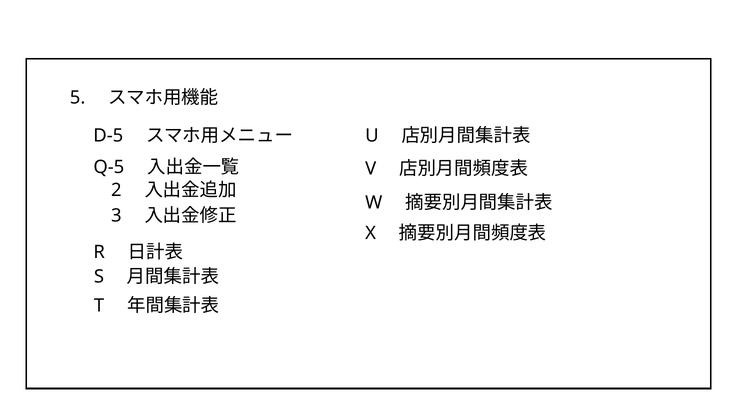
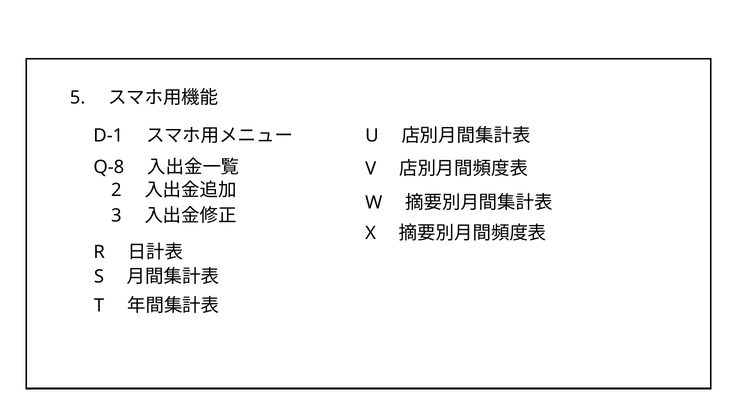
D-5: D-5 -> D-1
Q-5: Q-5 -> Q-8
